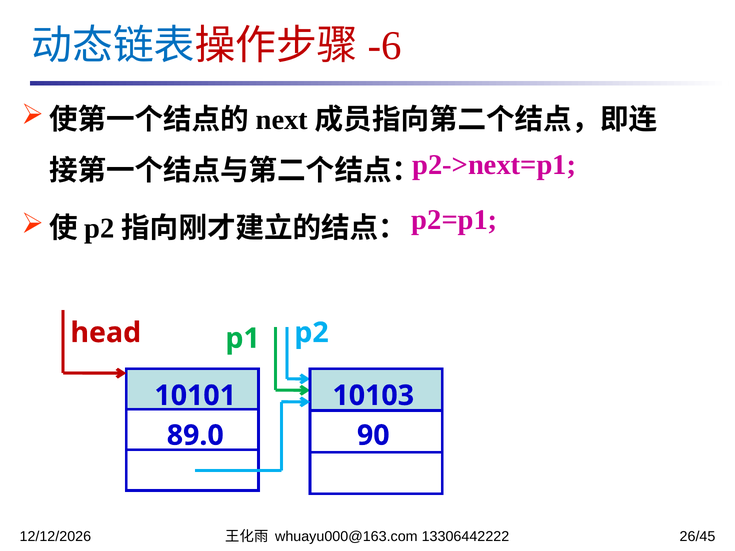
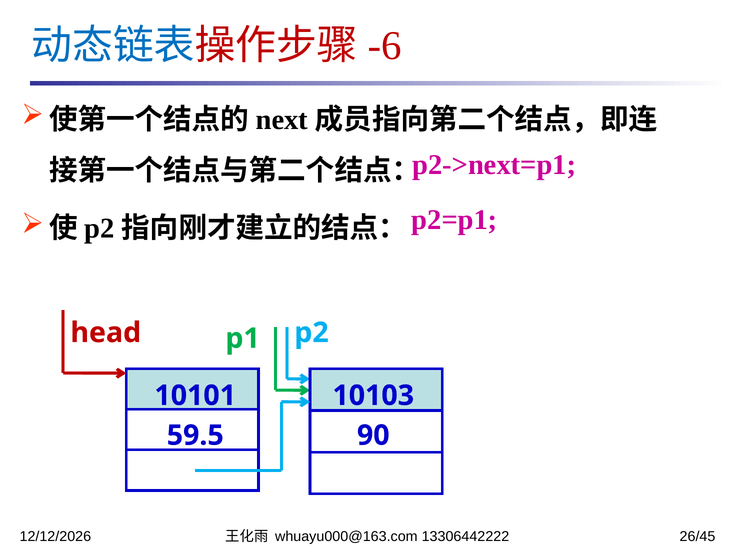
89.0: 89.0 -> 59.5
